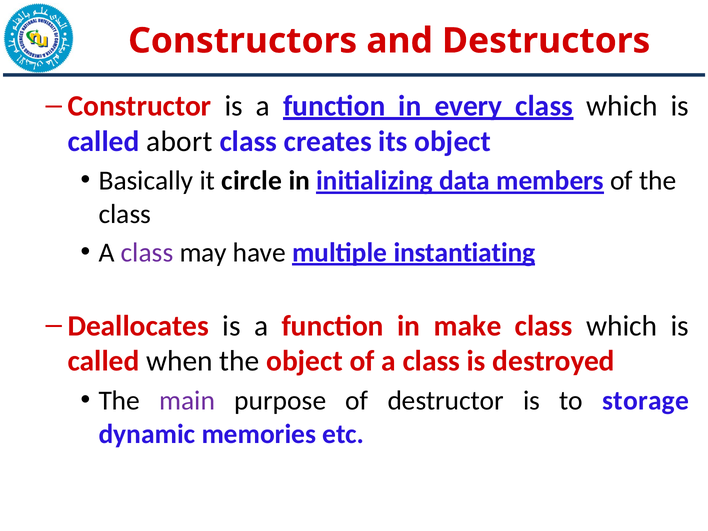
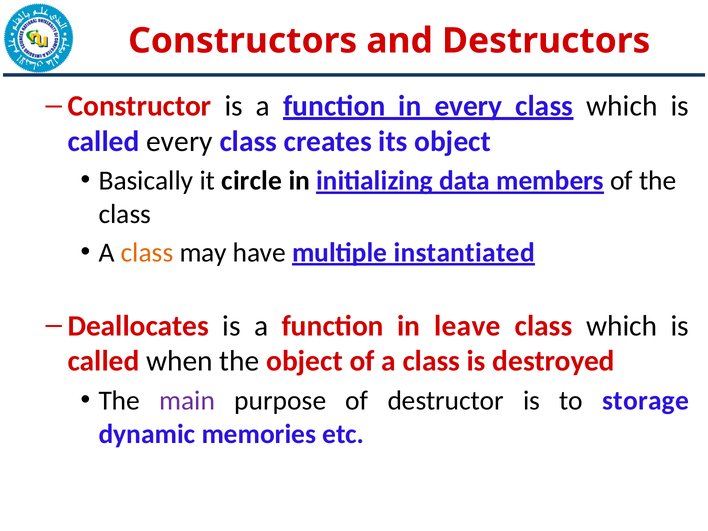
called abort: abort -> every
class at (147, 253) colour: purple -> orange
instantiating: instantiating -> instantiated
make: make -> leave
